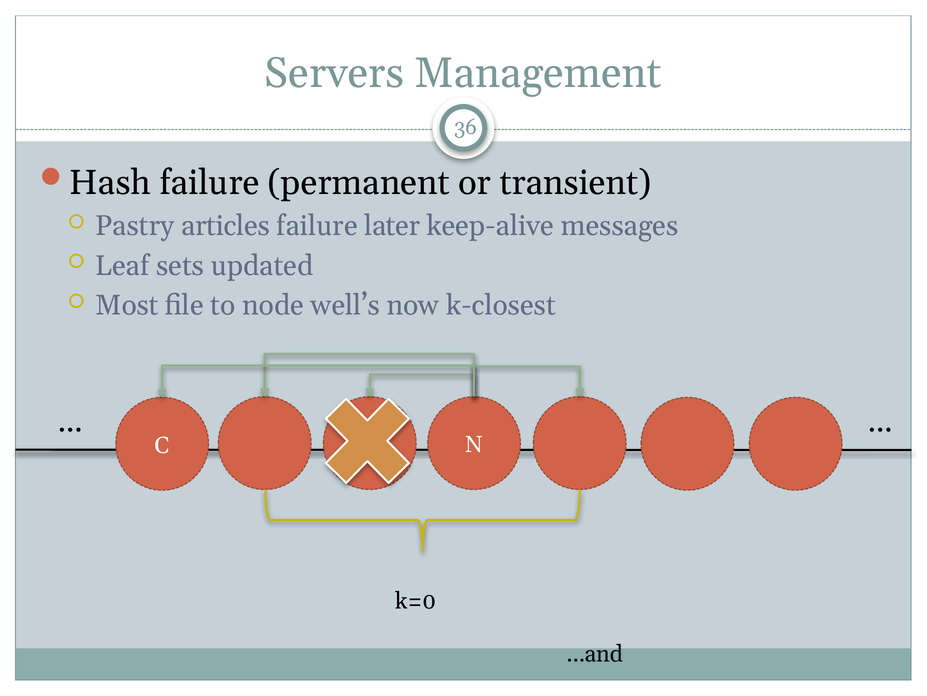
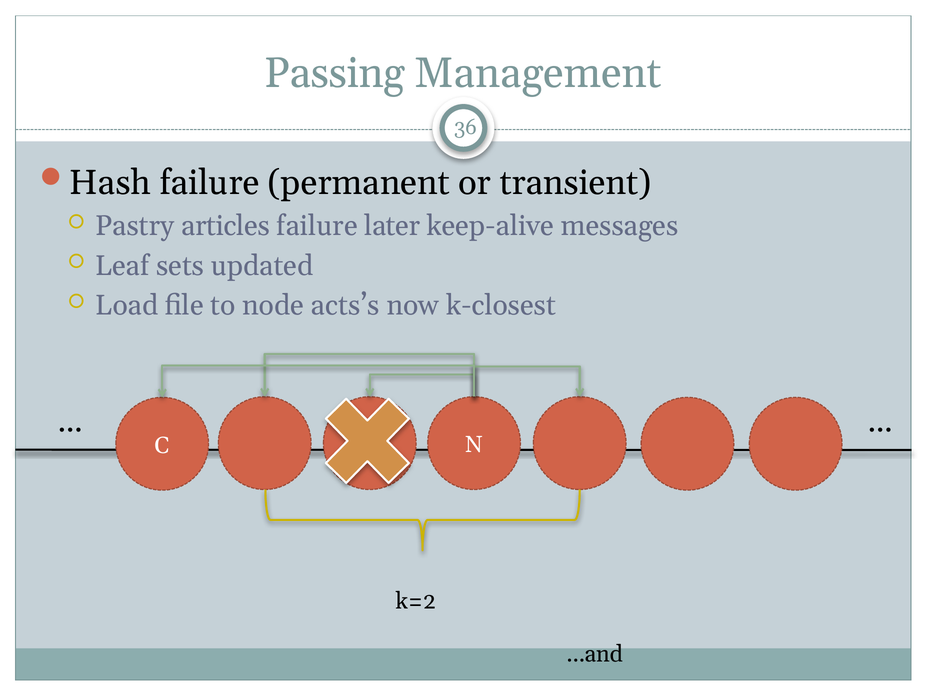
Servers: Servers -> Passing
Most: Most -> Load
well’s: well’s -> acts’s
k=0: k=0 -> k=2
